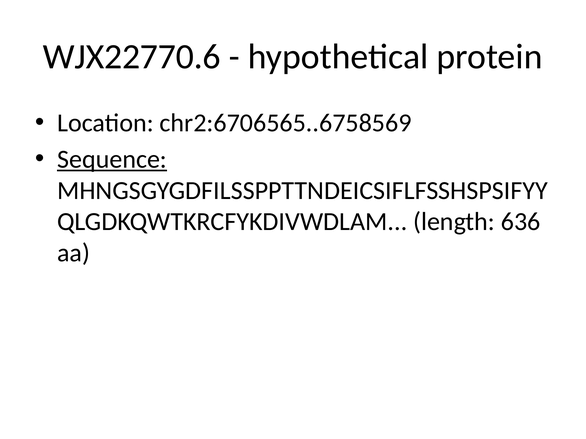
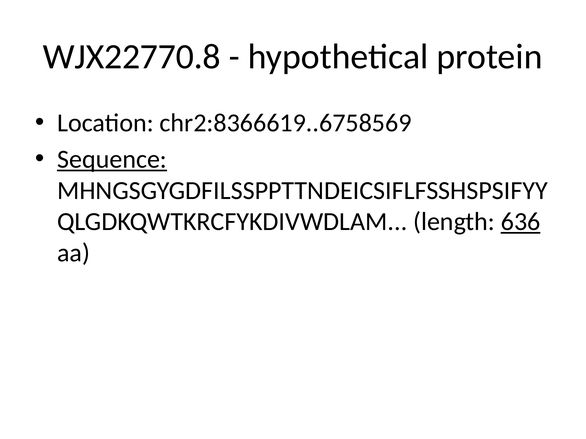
WJX22770.6: WJX22770.6 -> WJX22770.8
chr2:6706565..6758569: chr2:6706565..6758569 -> chr2:8366619..6758569
636 underline: none -> present
